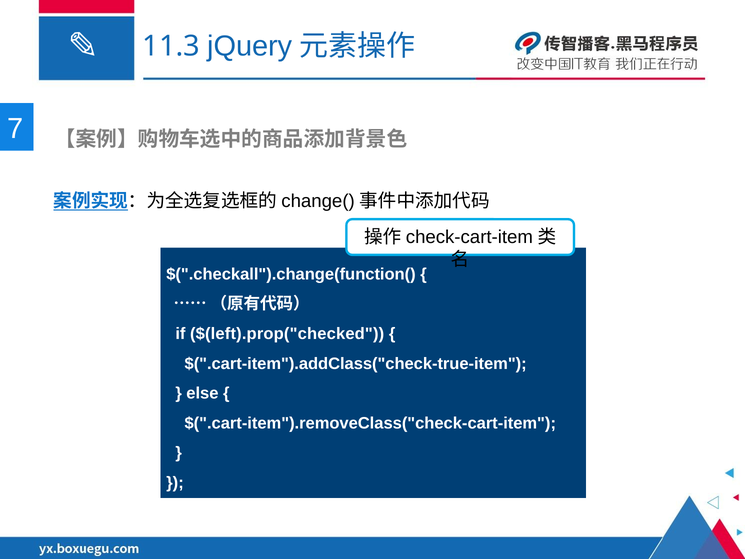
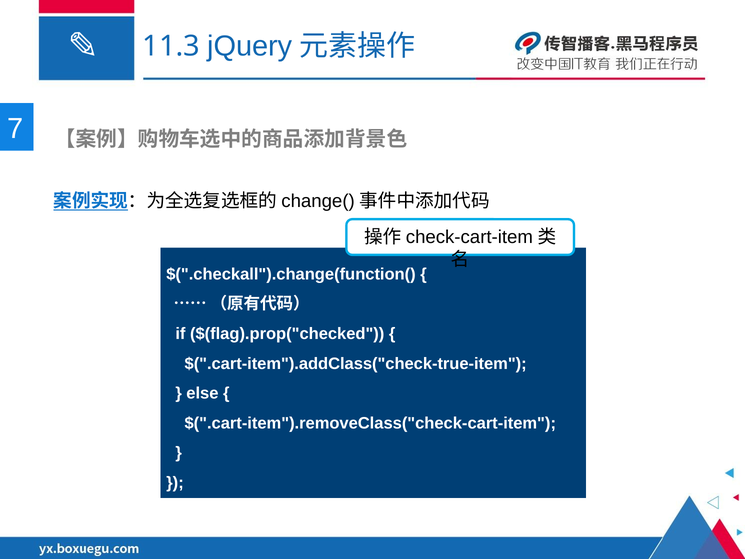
$(left).prop("checked: $(left).prop("checked -> $(flag).prop("checked
